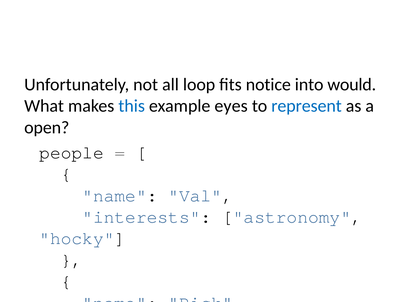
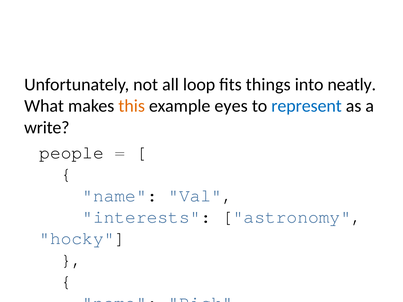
notice: notice -> things
would: would -> neatly
this colour: blue -> orange
open: open -> write
